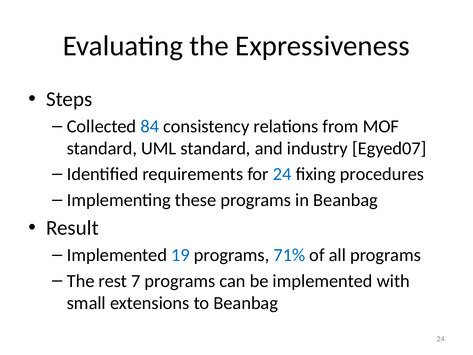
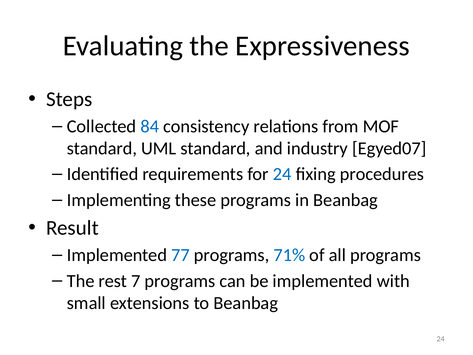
19: 19 -> 77
